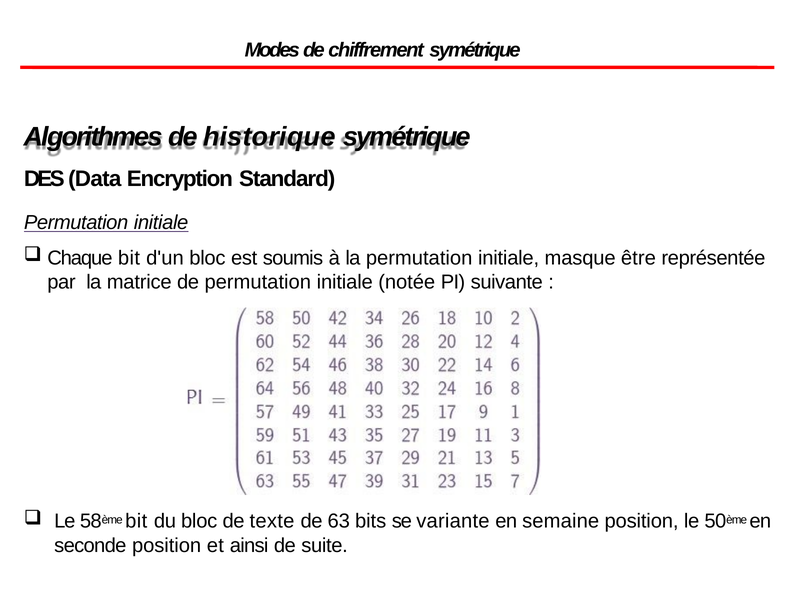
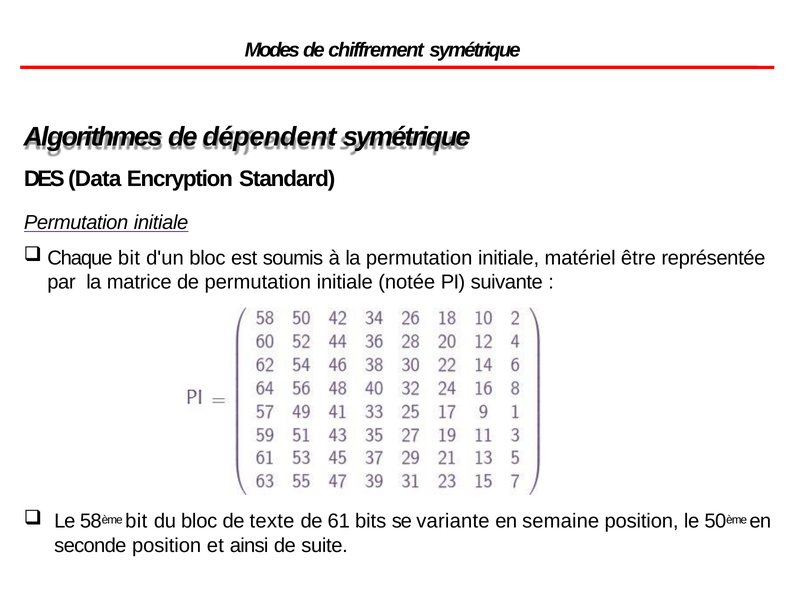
historique: historique -> dépendent
masque: masque -> matériel
63: 63 -> 61
